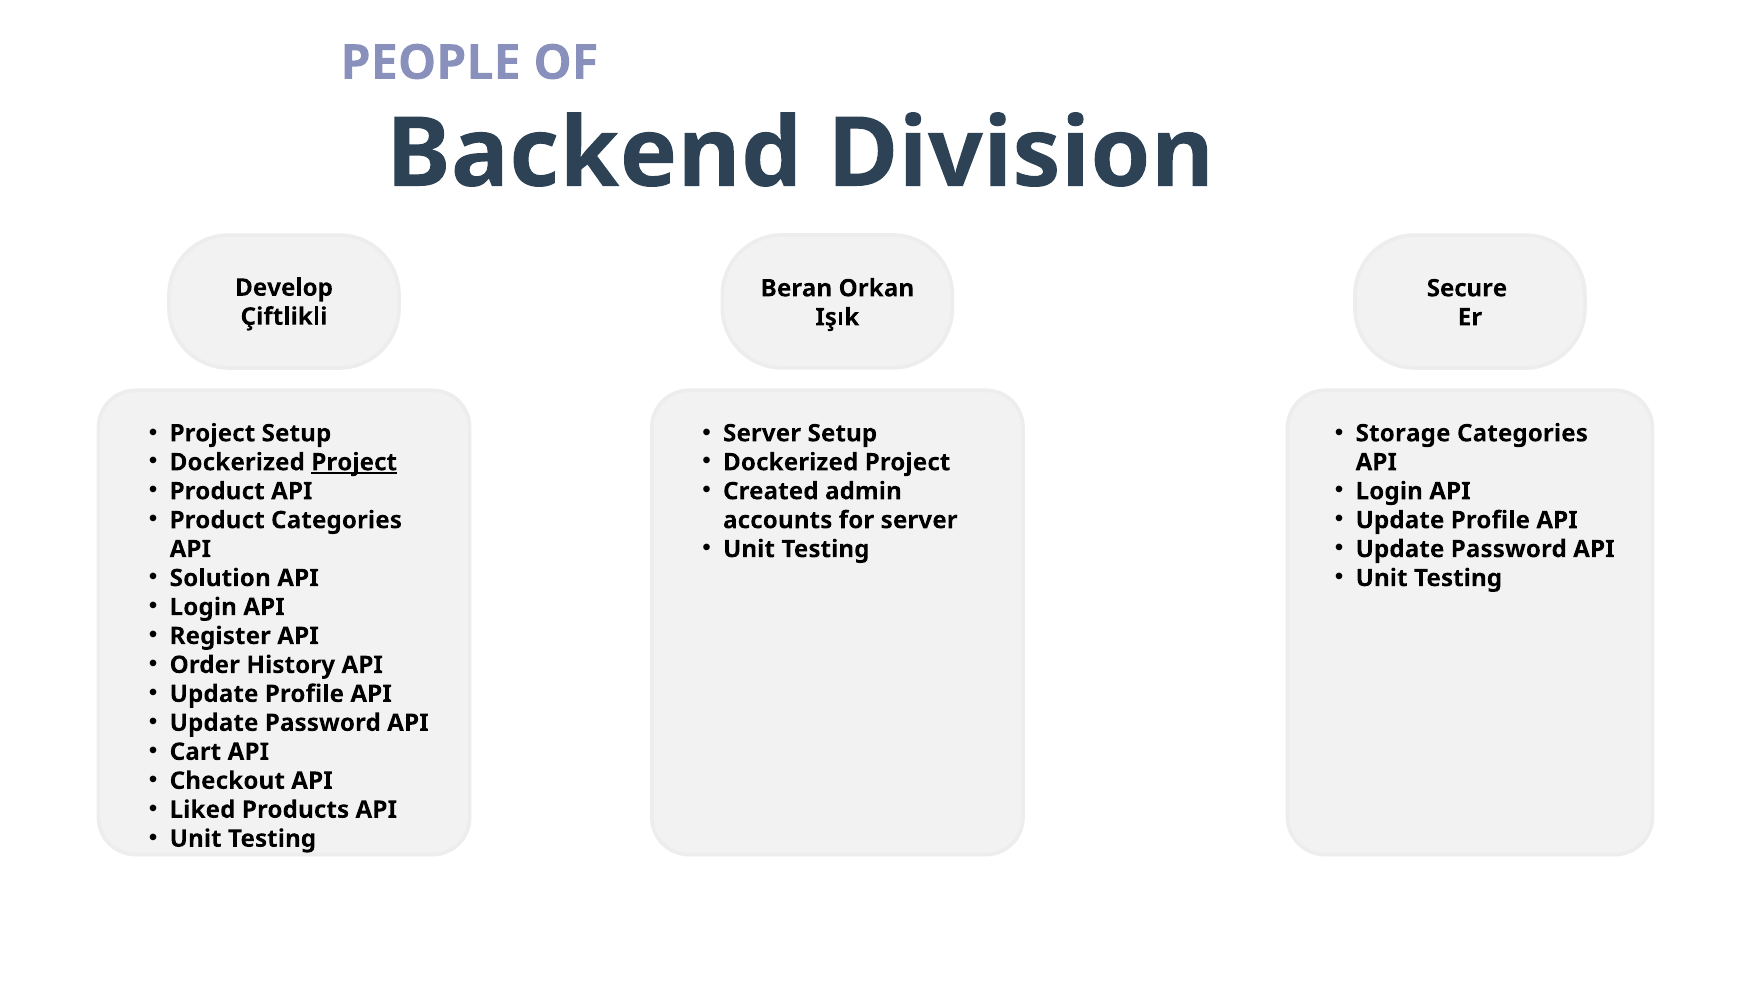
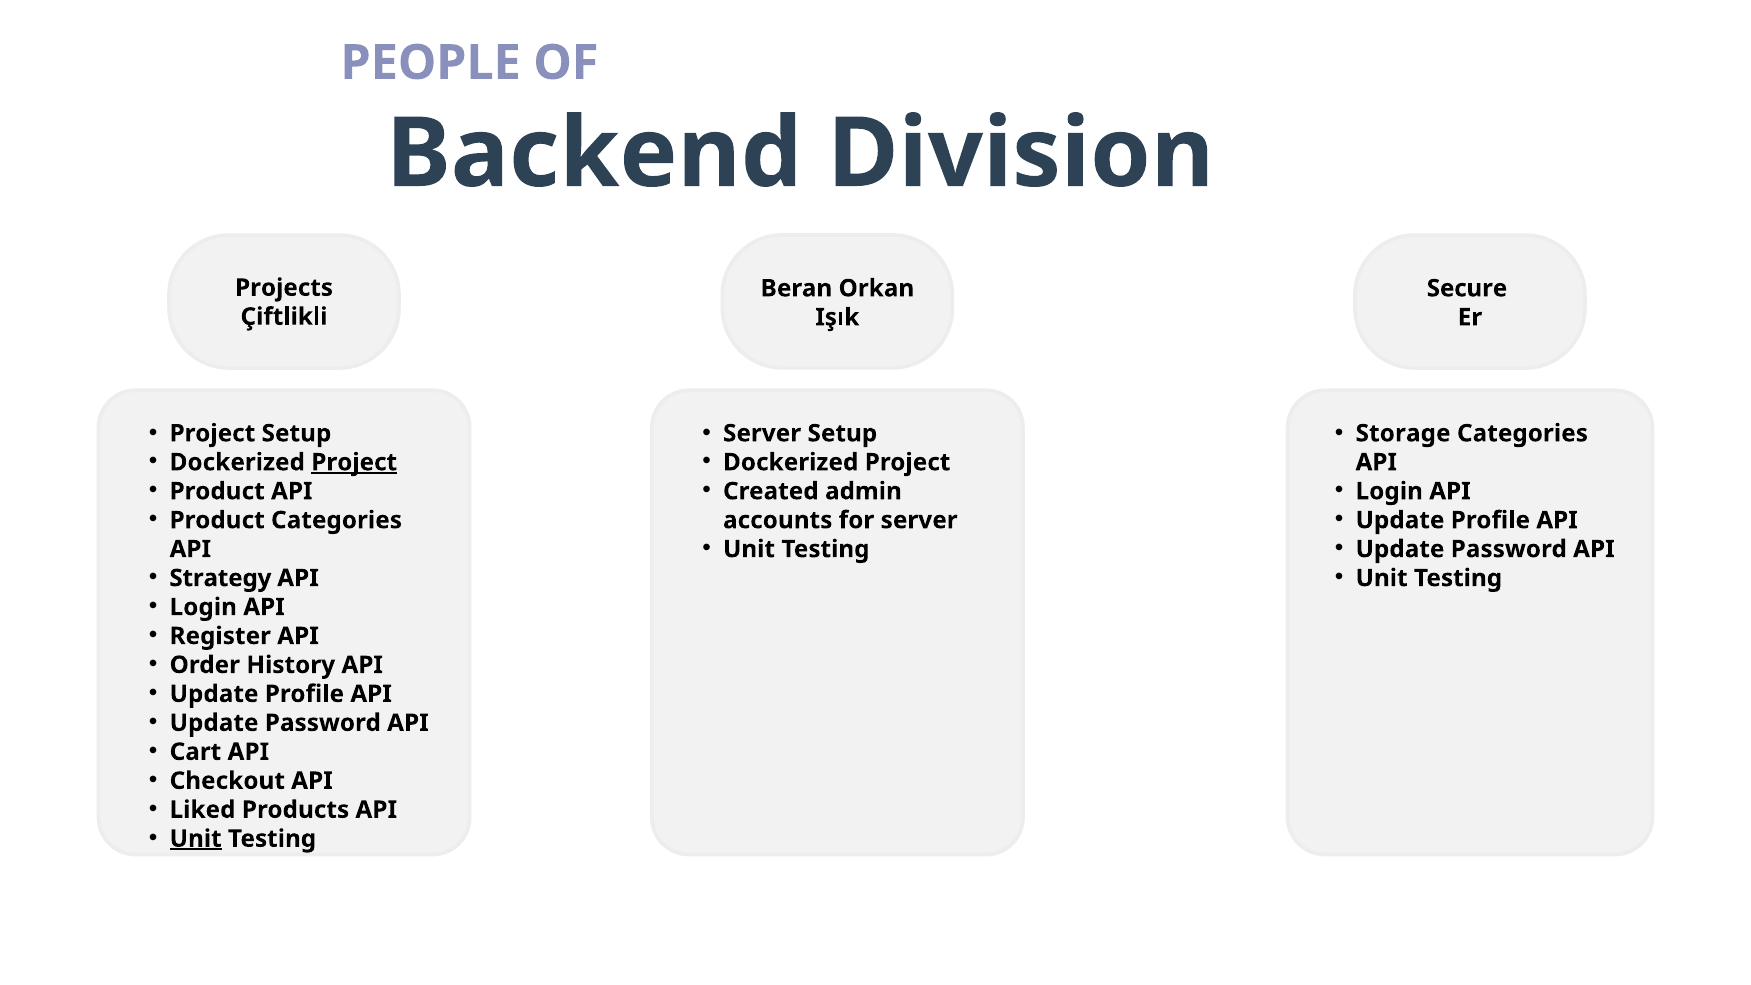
Develop: Develop -> Projects
Solution: Solution -> Strategy
Unit at (196, 839) underline: none -> present
